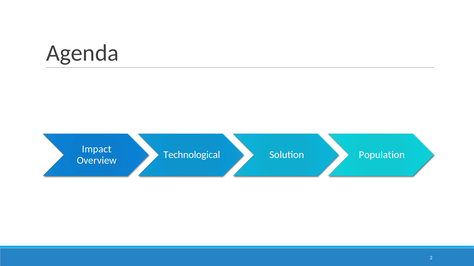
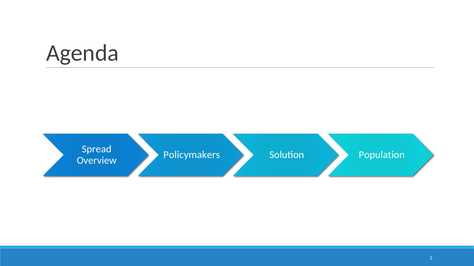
Impact: Impact -> Spread
Technological: Technological -> Policymakers
